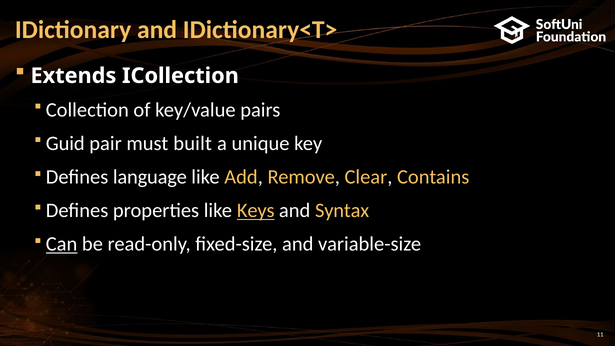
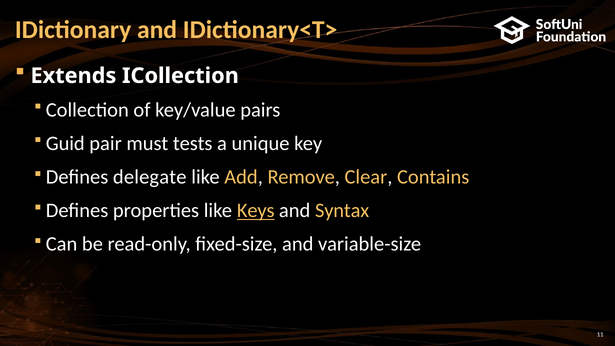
built: built -> tests
language: language -> delegate
Can underline: present -> none
